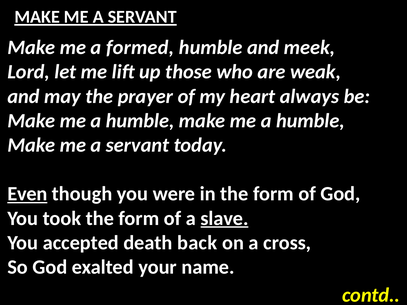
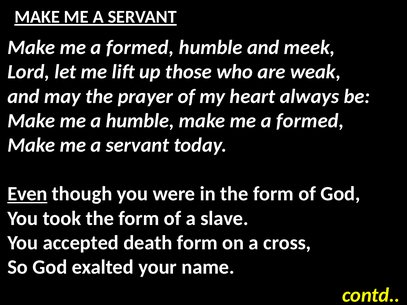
humble at (310, 121): humble -> formed
slave underline: present -> none
death back: back -> form
